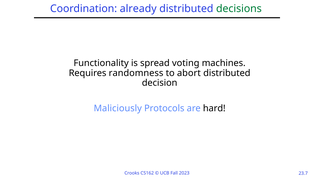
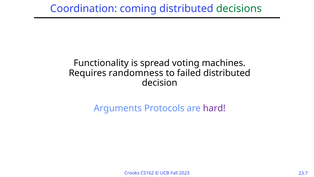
already: already -> coming
abort: abort -> failed
Maliciously: Maliciously -> Arguments
hard colour: black -> purple
